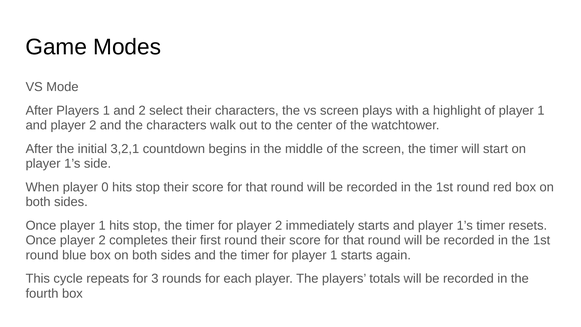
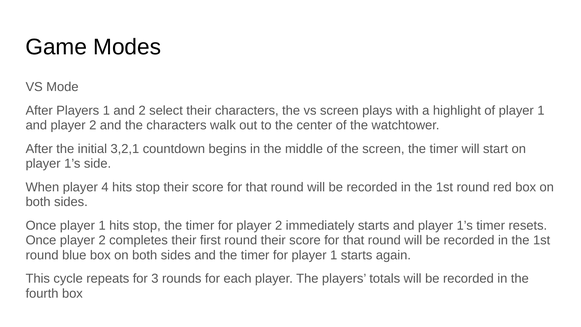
0: 0 -> 4
